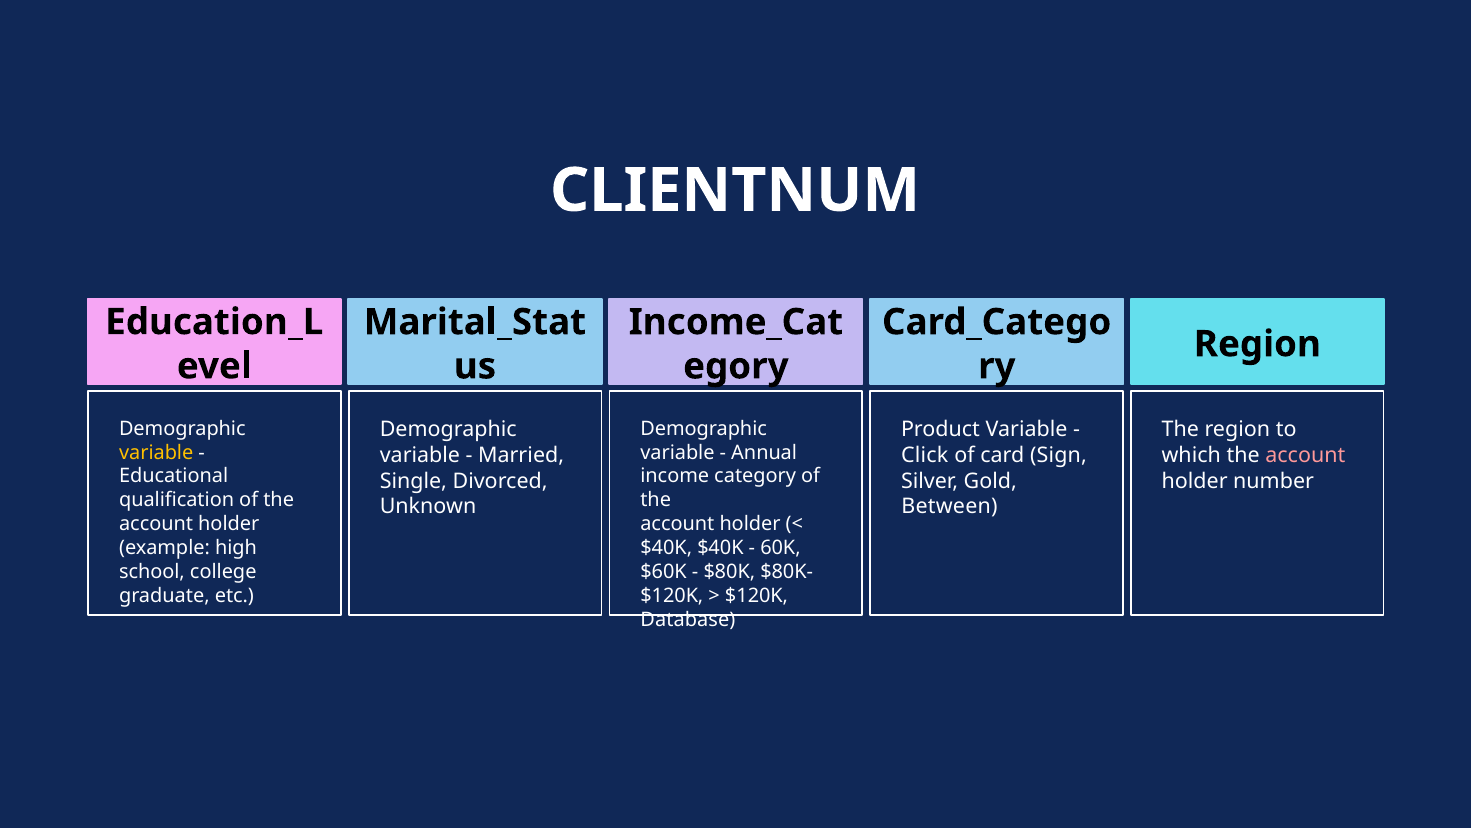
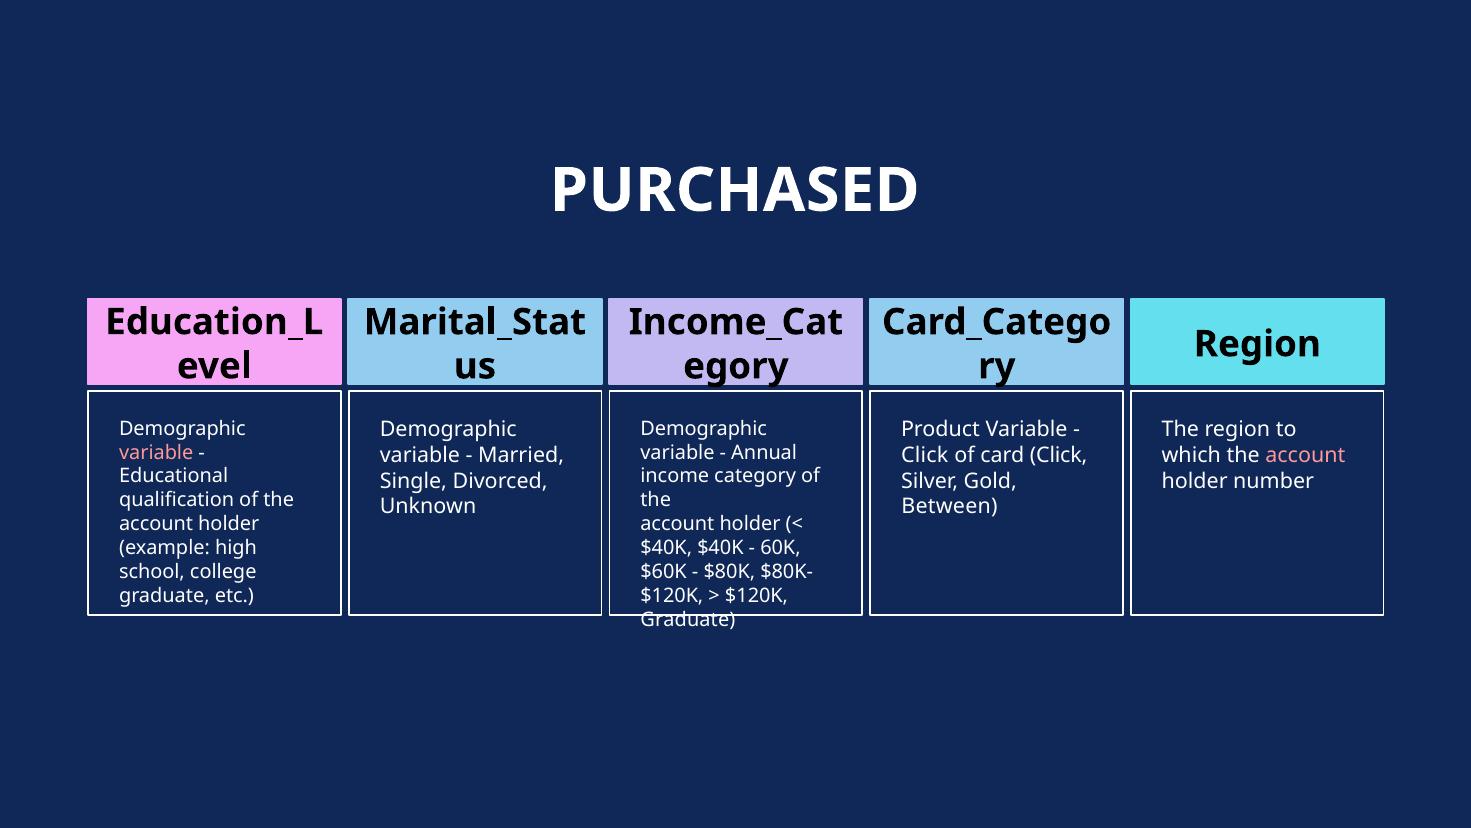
CLIENTNUM: CLIENTNUM -> PURCHASED
variable at (156, 452) colour: yellow -> pink
card Sign: Sign -> Click
Database at (688, 620): Database -> Graduate
